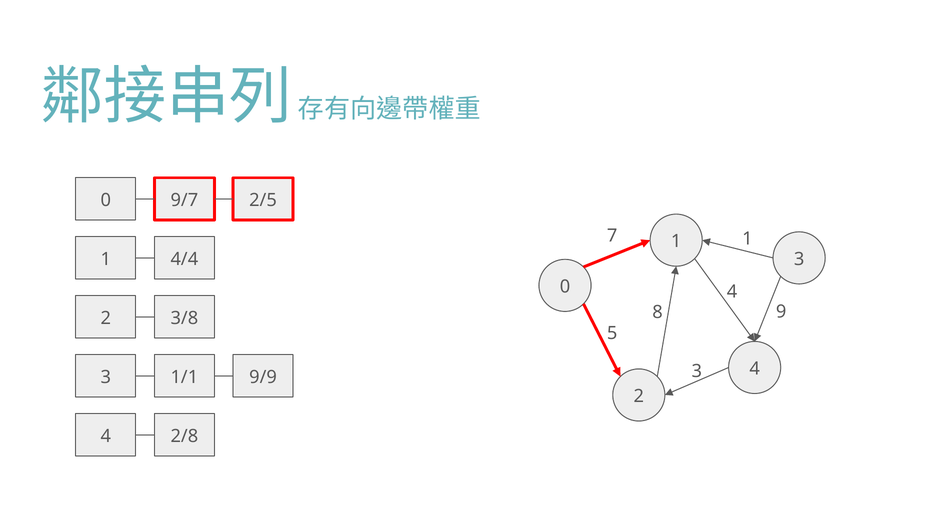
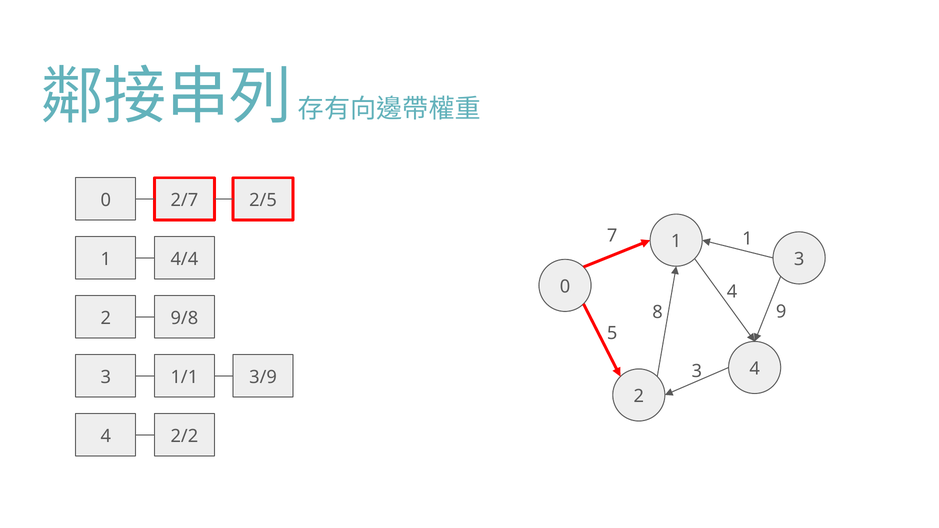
9/7: 9/7 -> 2/7
3/8: 3/8 -> 9/8
9/9: 9/9 -> 3/9
2/8: 2/8 -> 2/2
